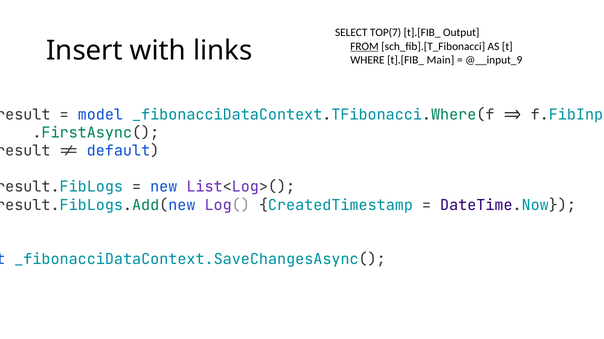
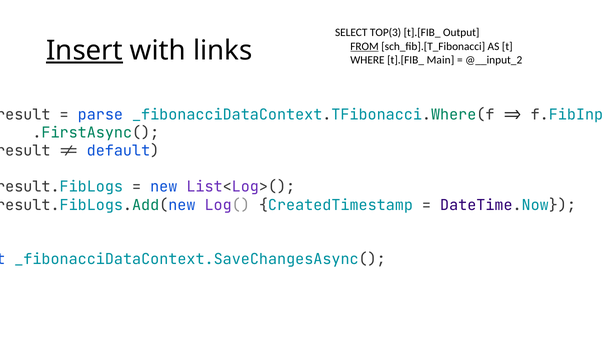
TOP(7: TOP(7 -> TOP(3
Insert underline: none -> present
@__input_9: @__input_9 -> @__input_2
model: model -> parse
